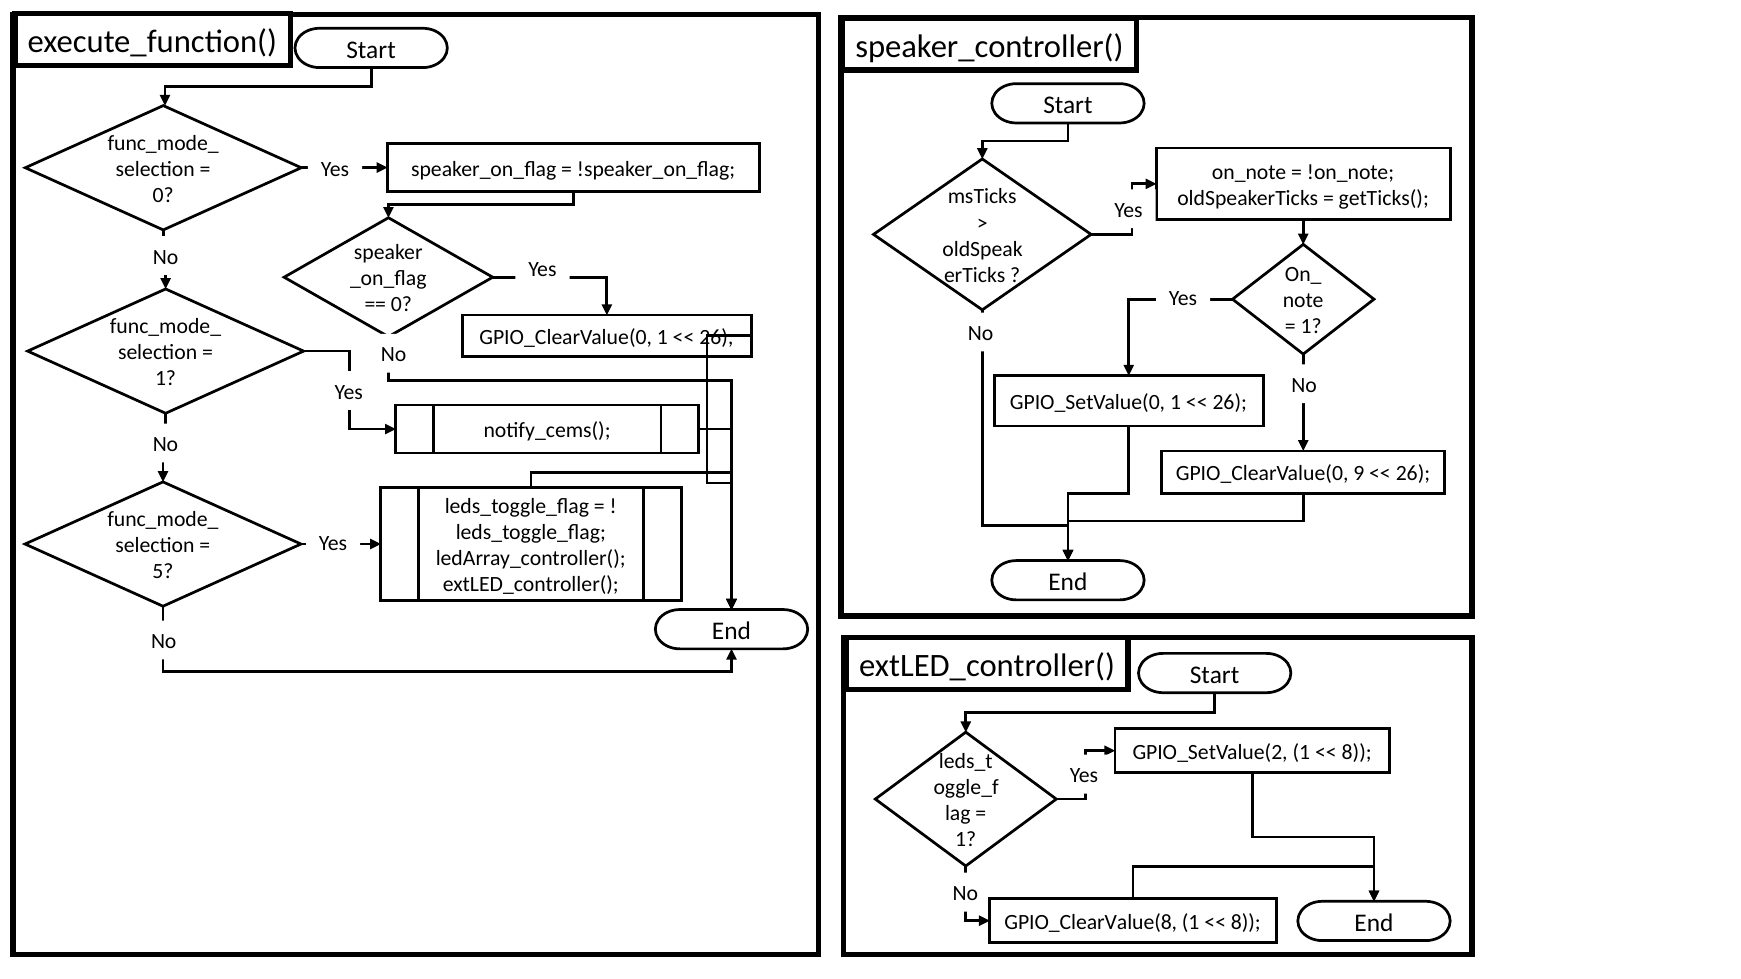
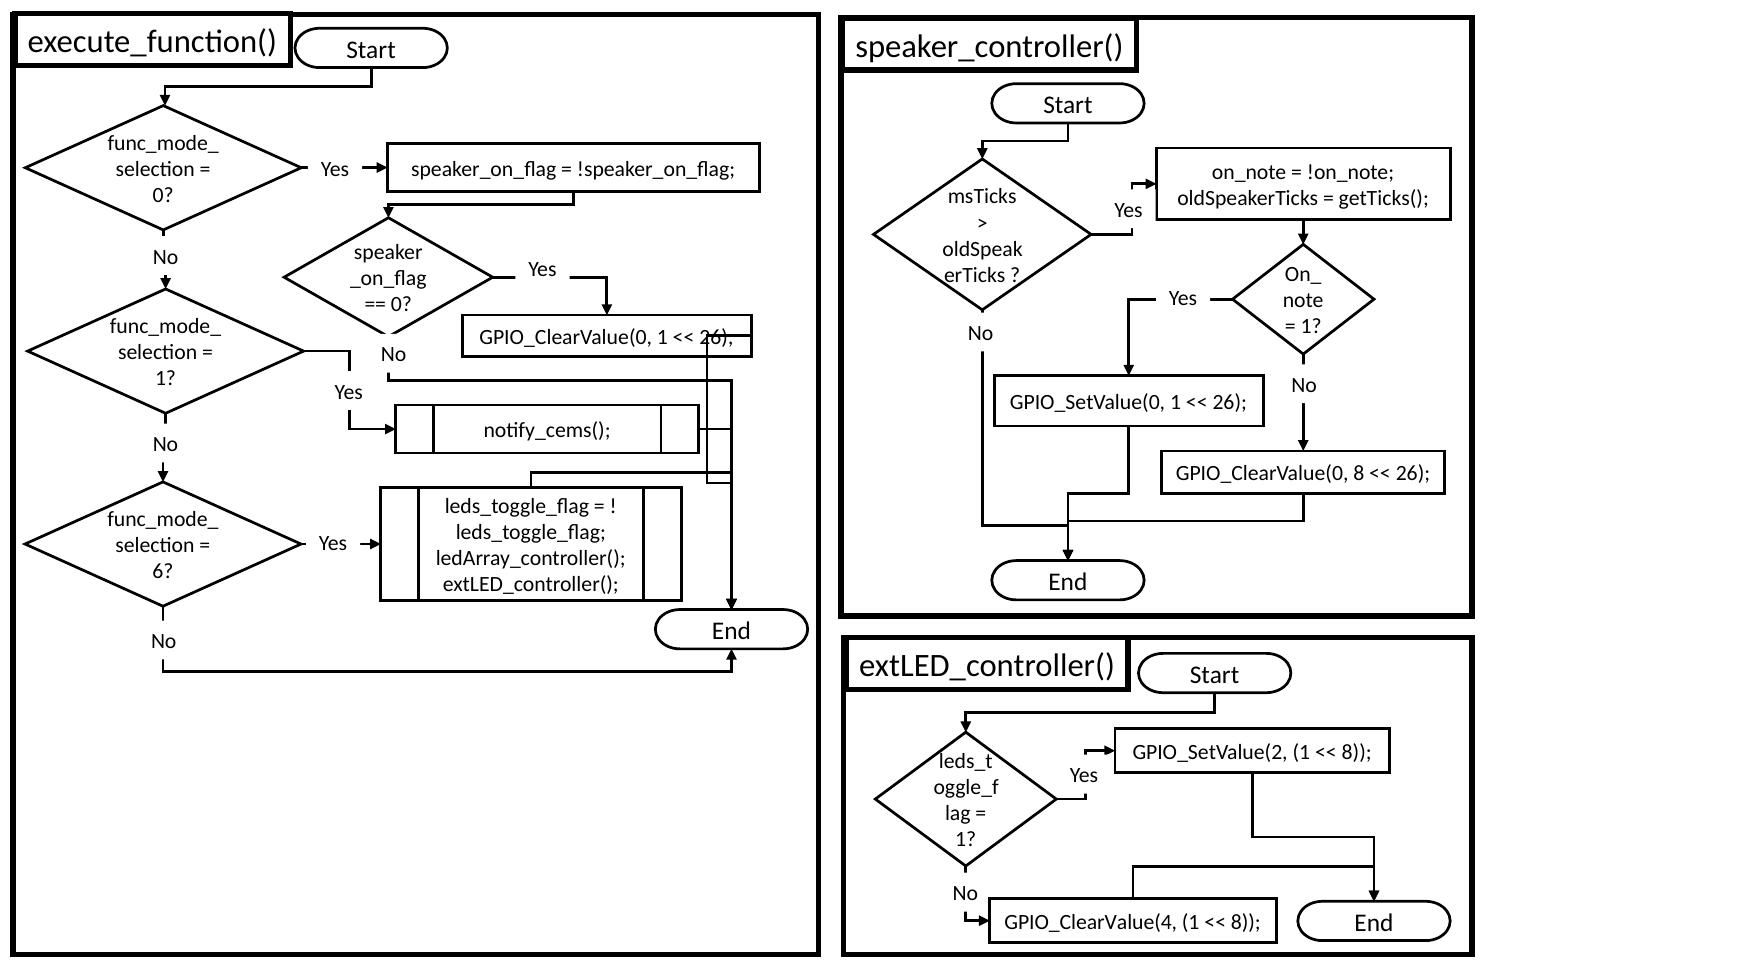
GPIO_ClearValue(0 9: 9 -> 8
5: 5 -> 6
GPIO_ClearValue(8: GPIO_ClearValue(8 -> GPIO_ClearValue(4
